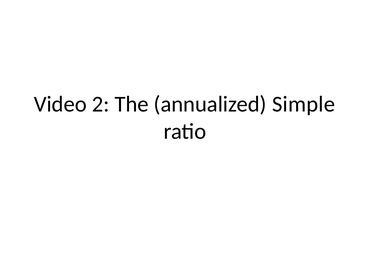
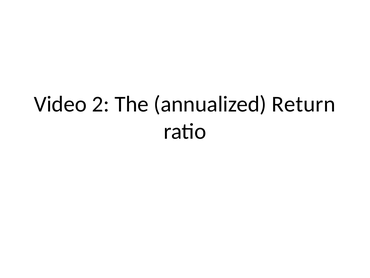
Simple: Simple -> Return
